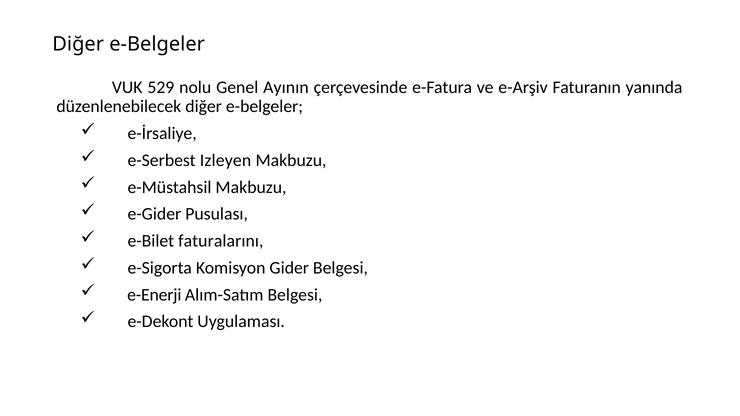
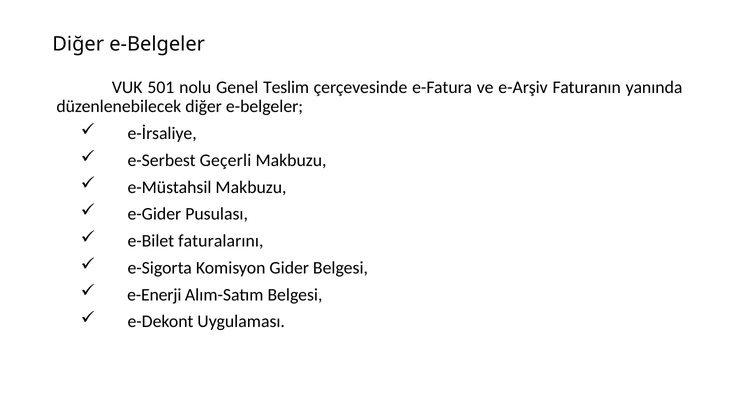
529: 529 -> 501
Ayının: Ayının -> Teslim
Izleyen: Izleyen -> Geçerli
